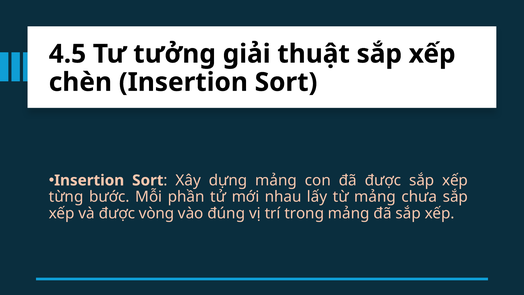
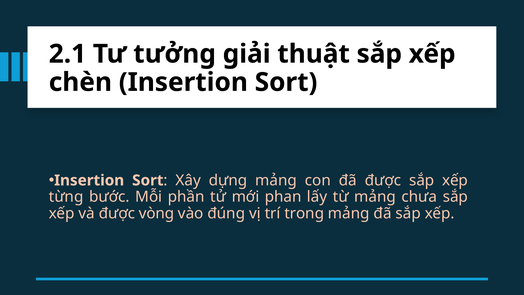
4.5: 4.5 -> 2.1
nhau: nhau -> phan
